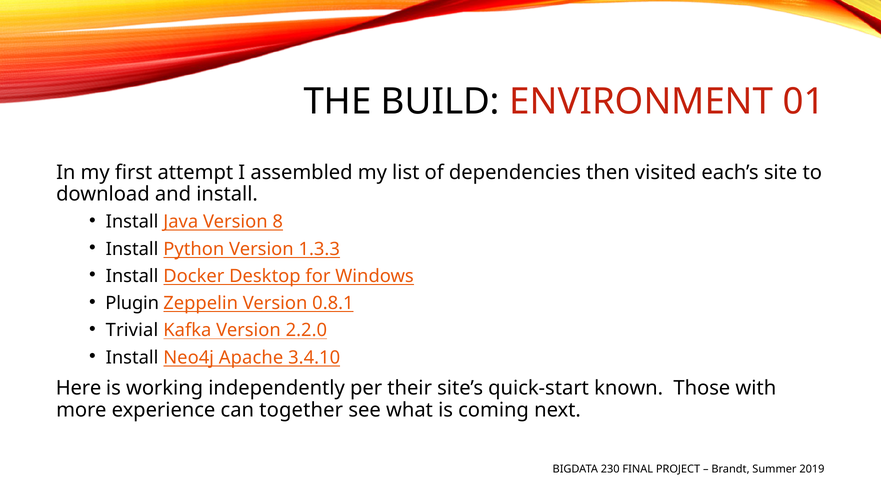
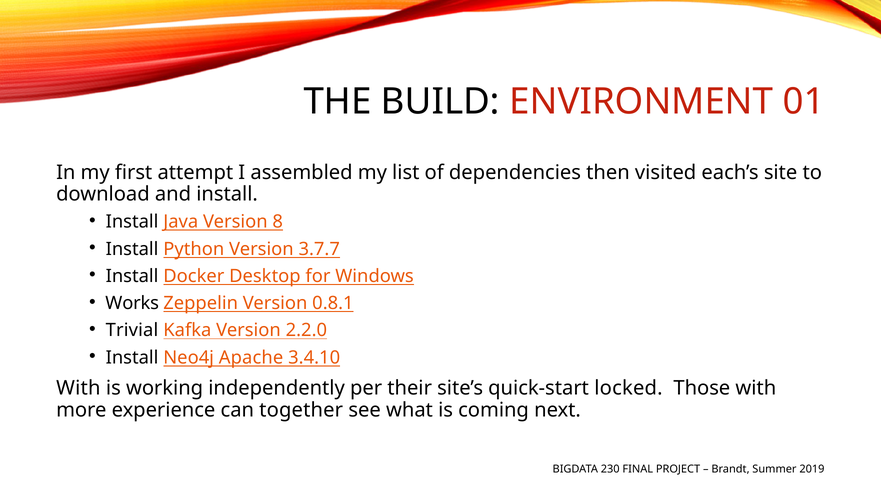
1.3.3: 1.3.3 -> 3.7.7
Plugin: Plugin -> Works
Here at (79, 389): Here -> With
known: known -> locked
